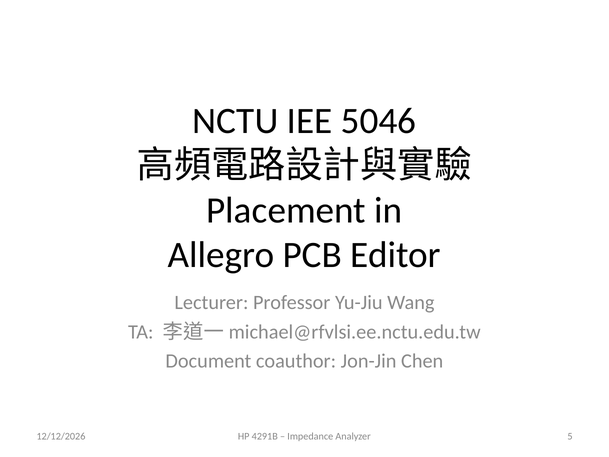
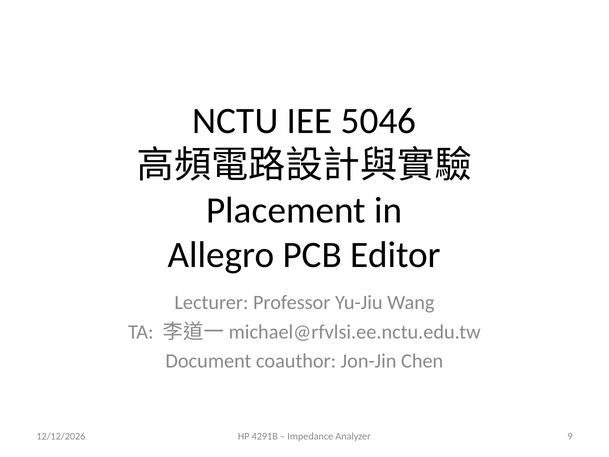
5: 5 -> 9
